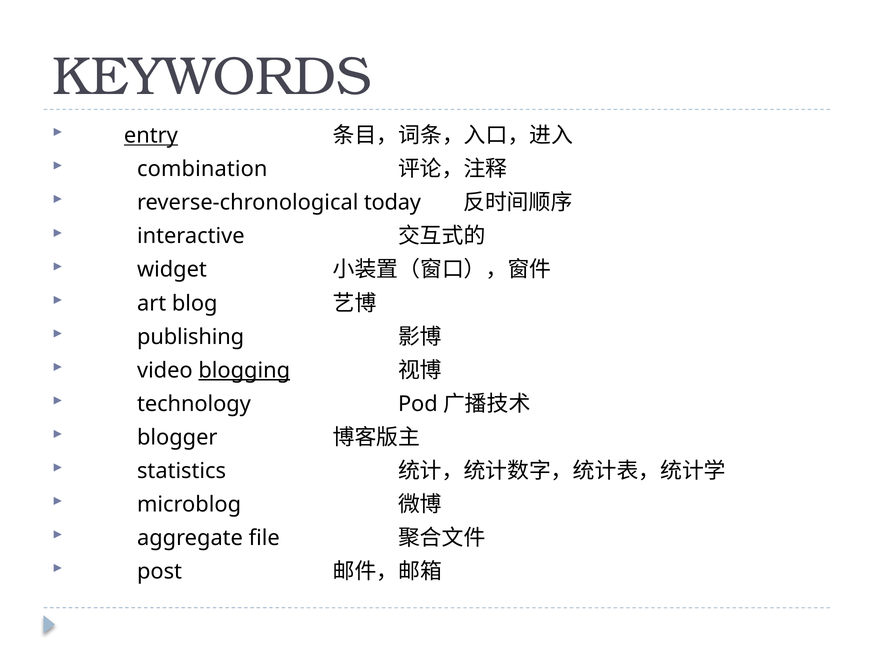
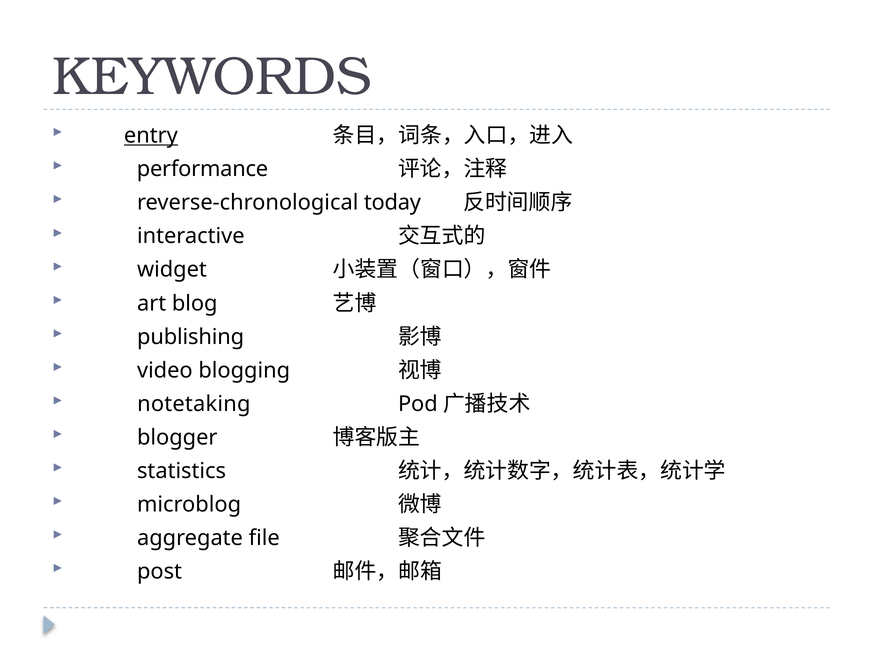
combination: combination -> performance
blogging underline: present -> none
technology: technology -> notetaking
